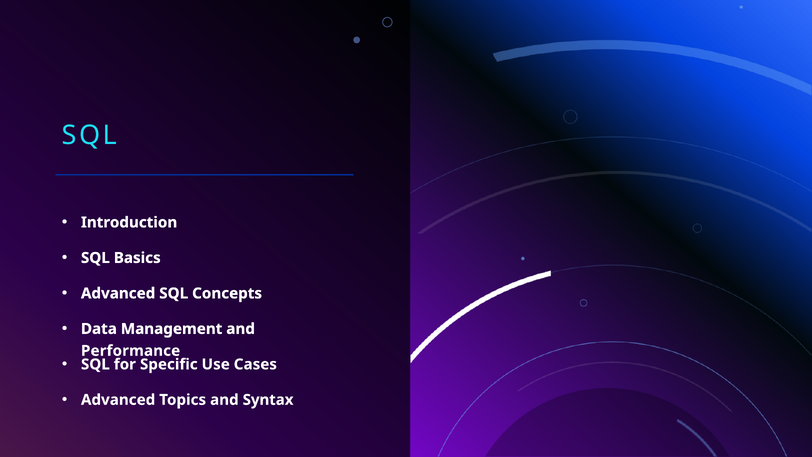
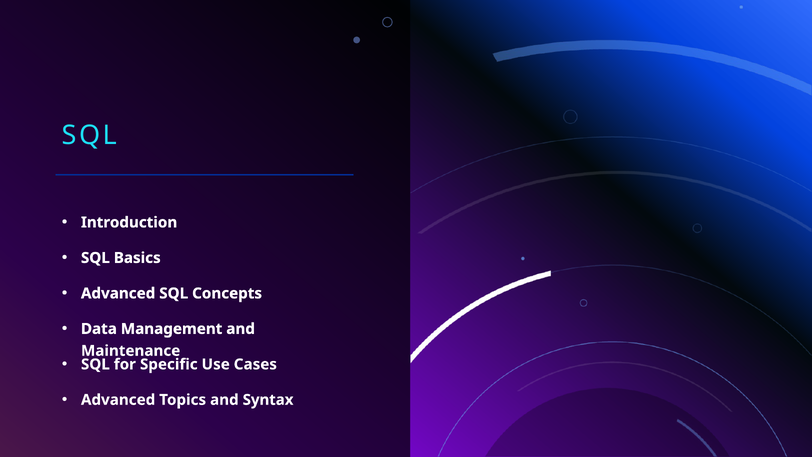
Performance: Performance -> Maintenance
